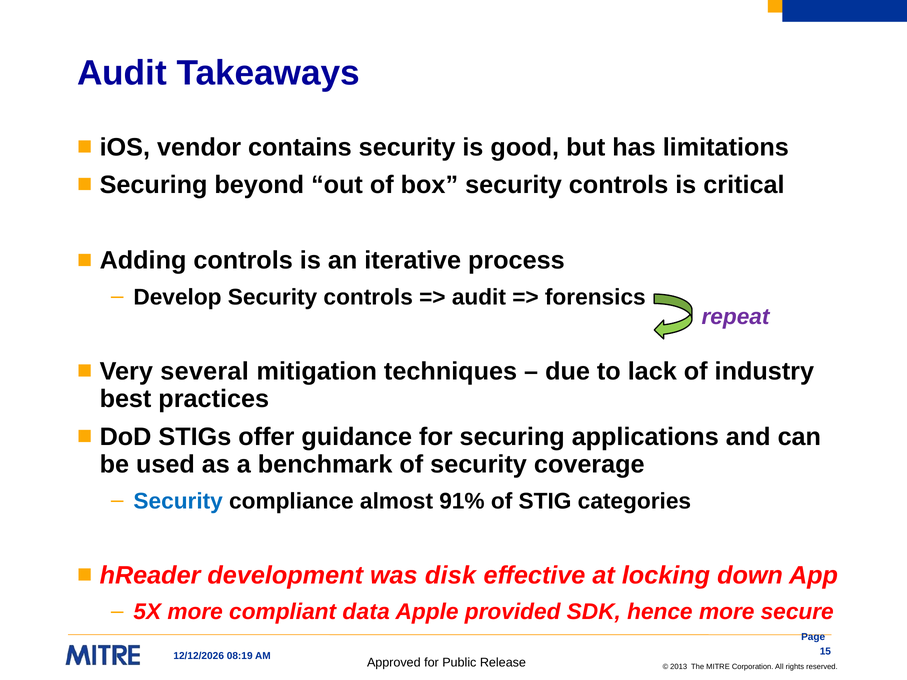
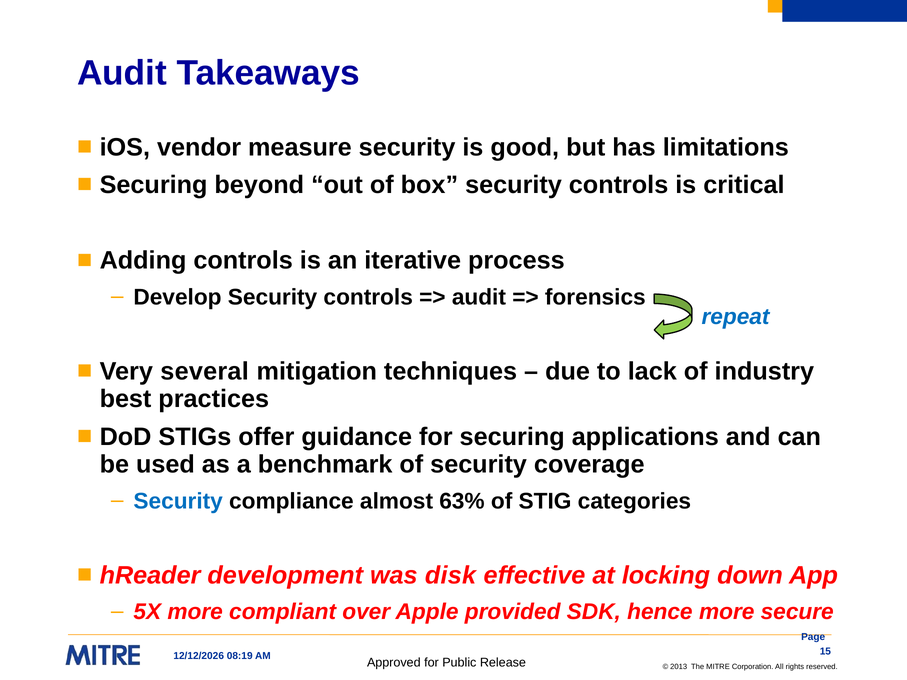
contains: contains -> measure
repeat colour: purple -> blue
91%: 91% -> 63%
data: data -> over
